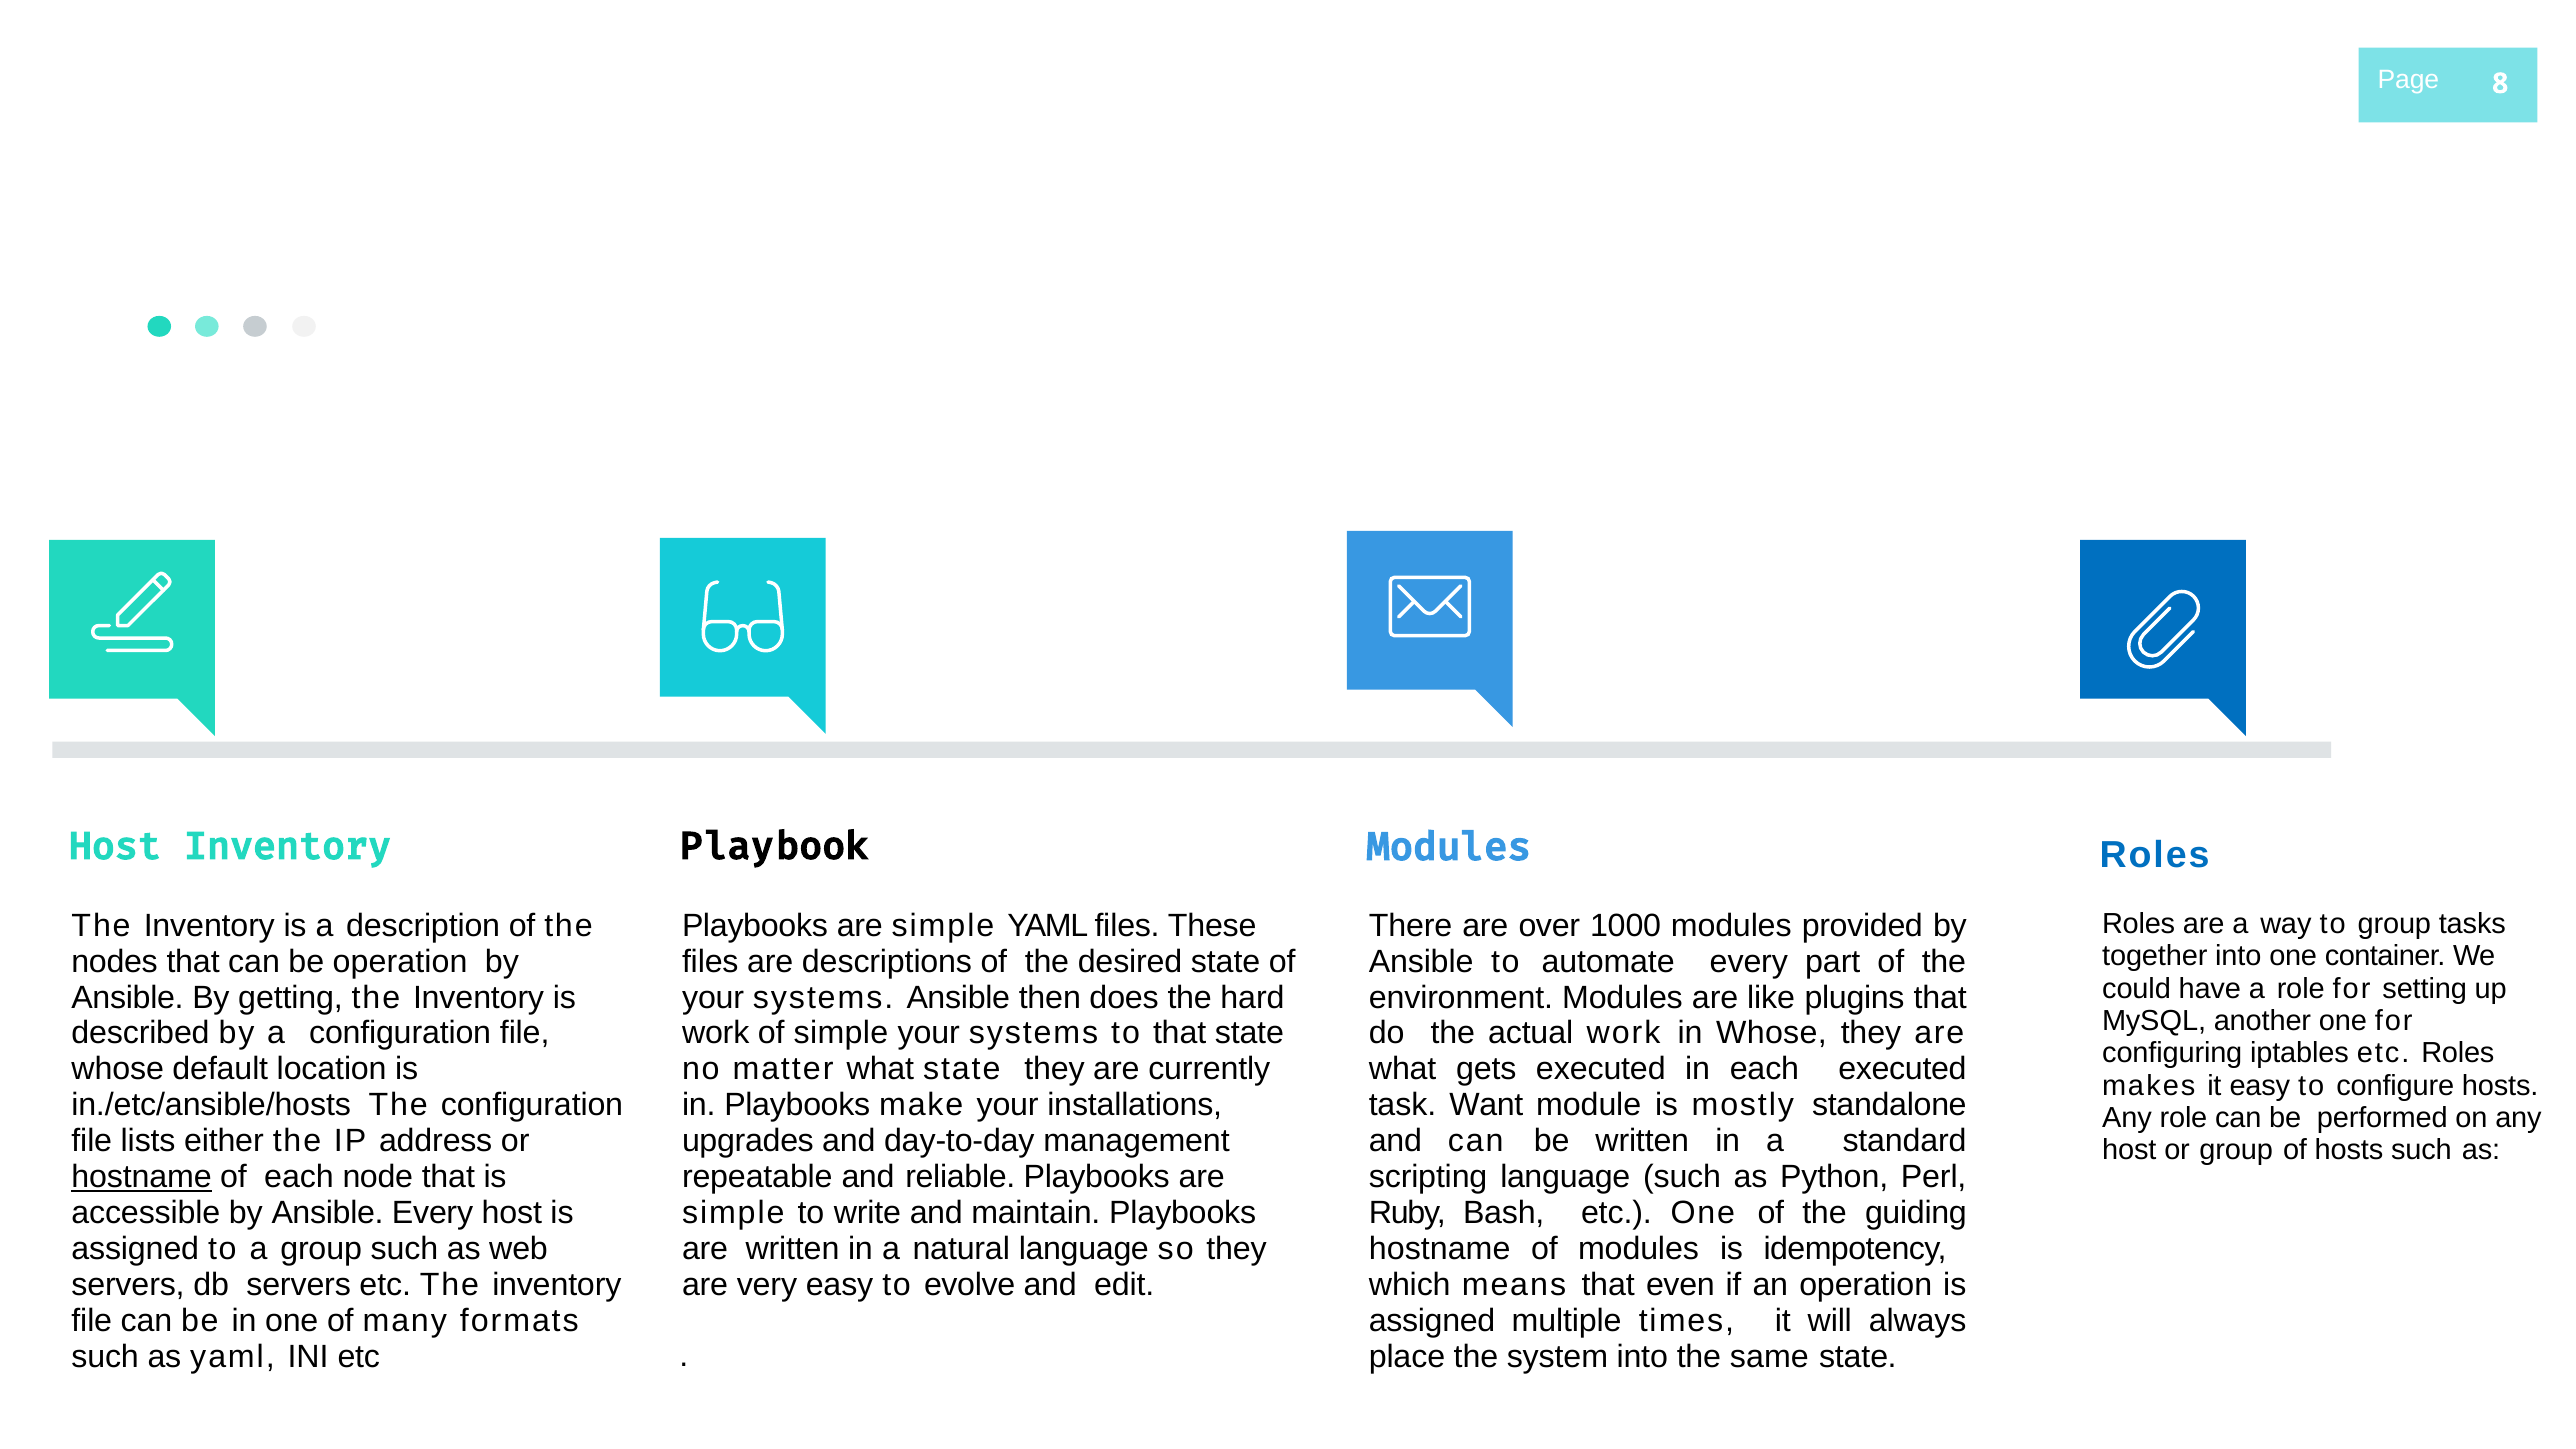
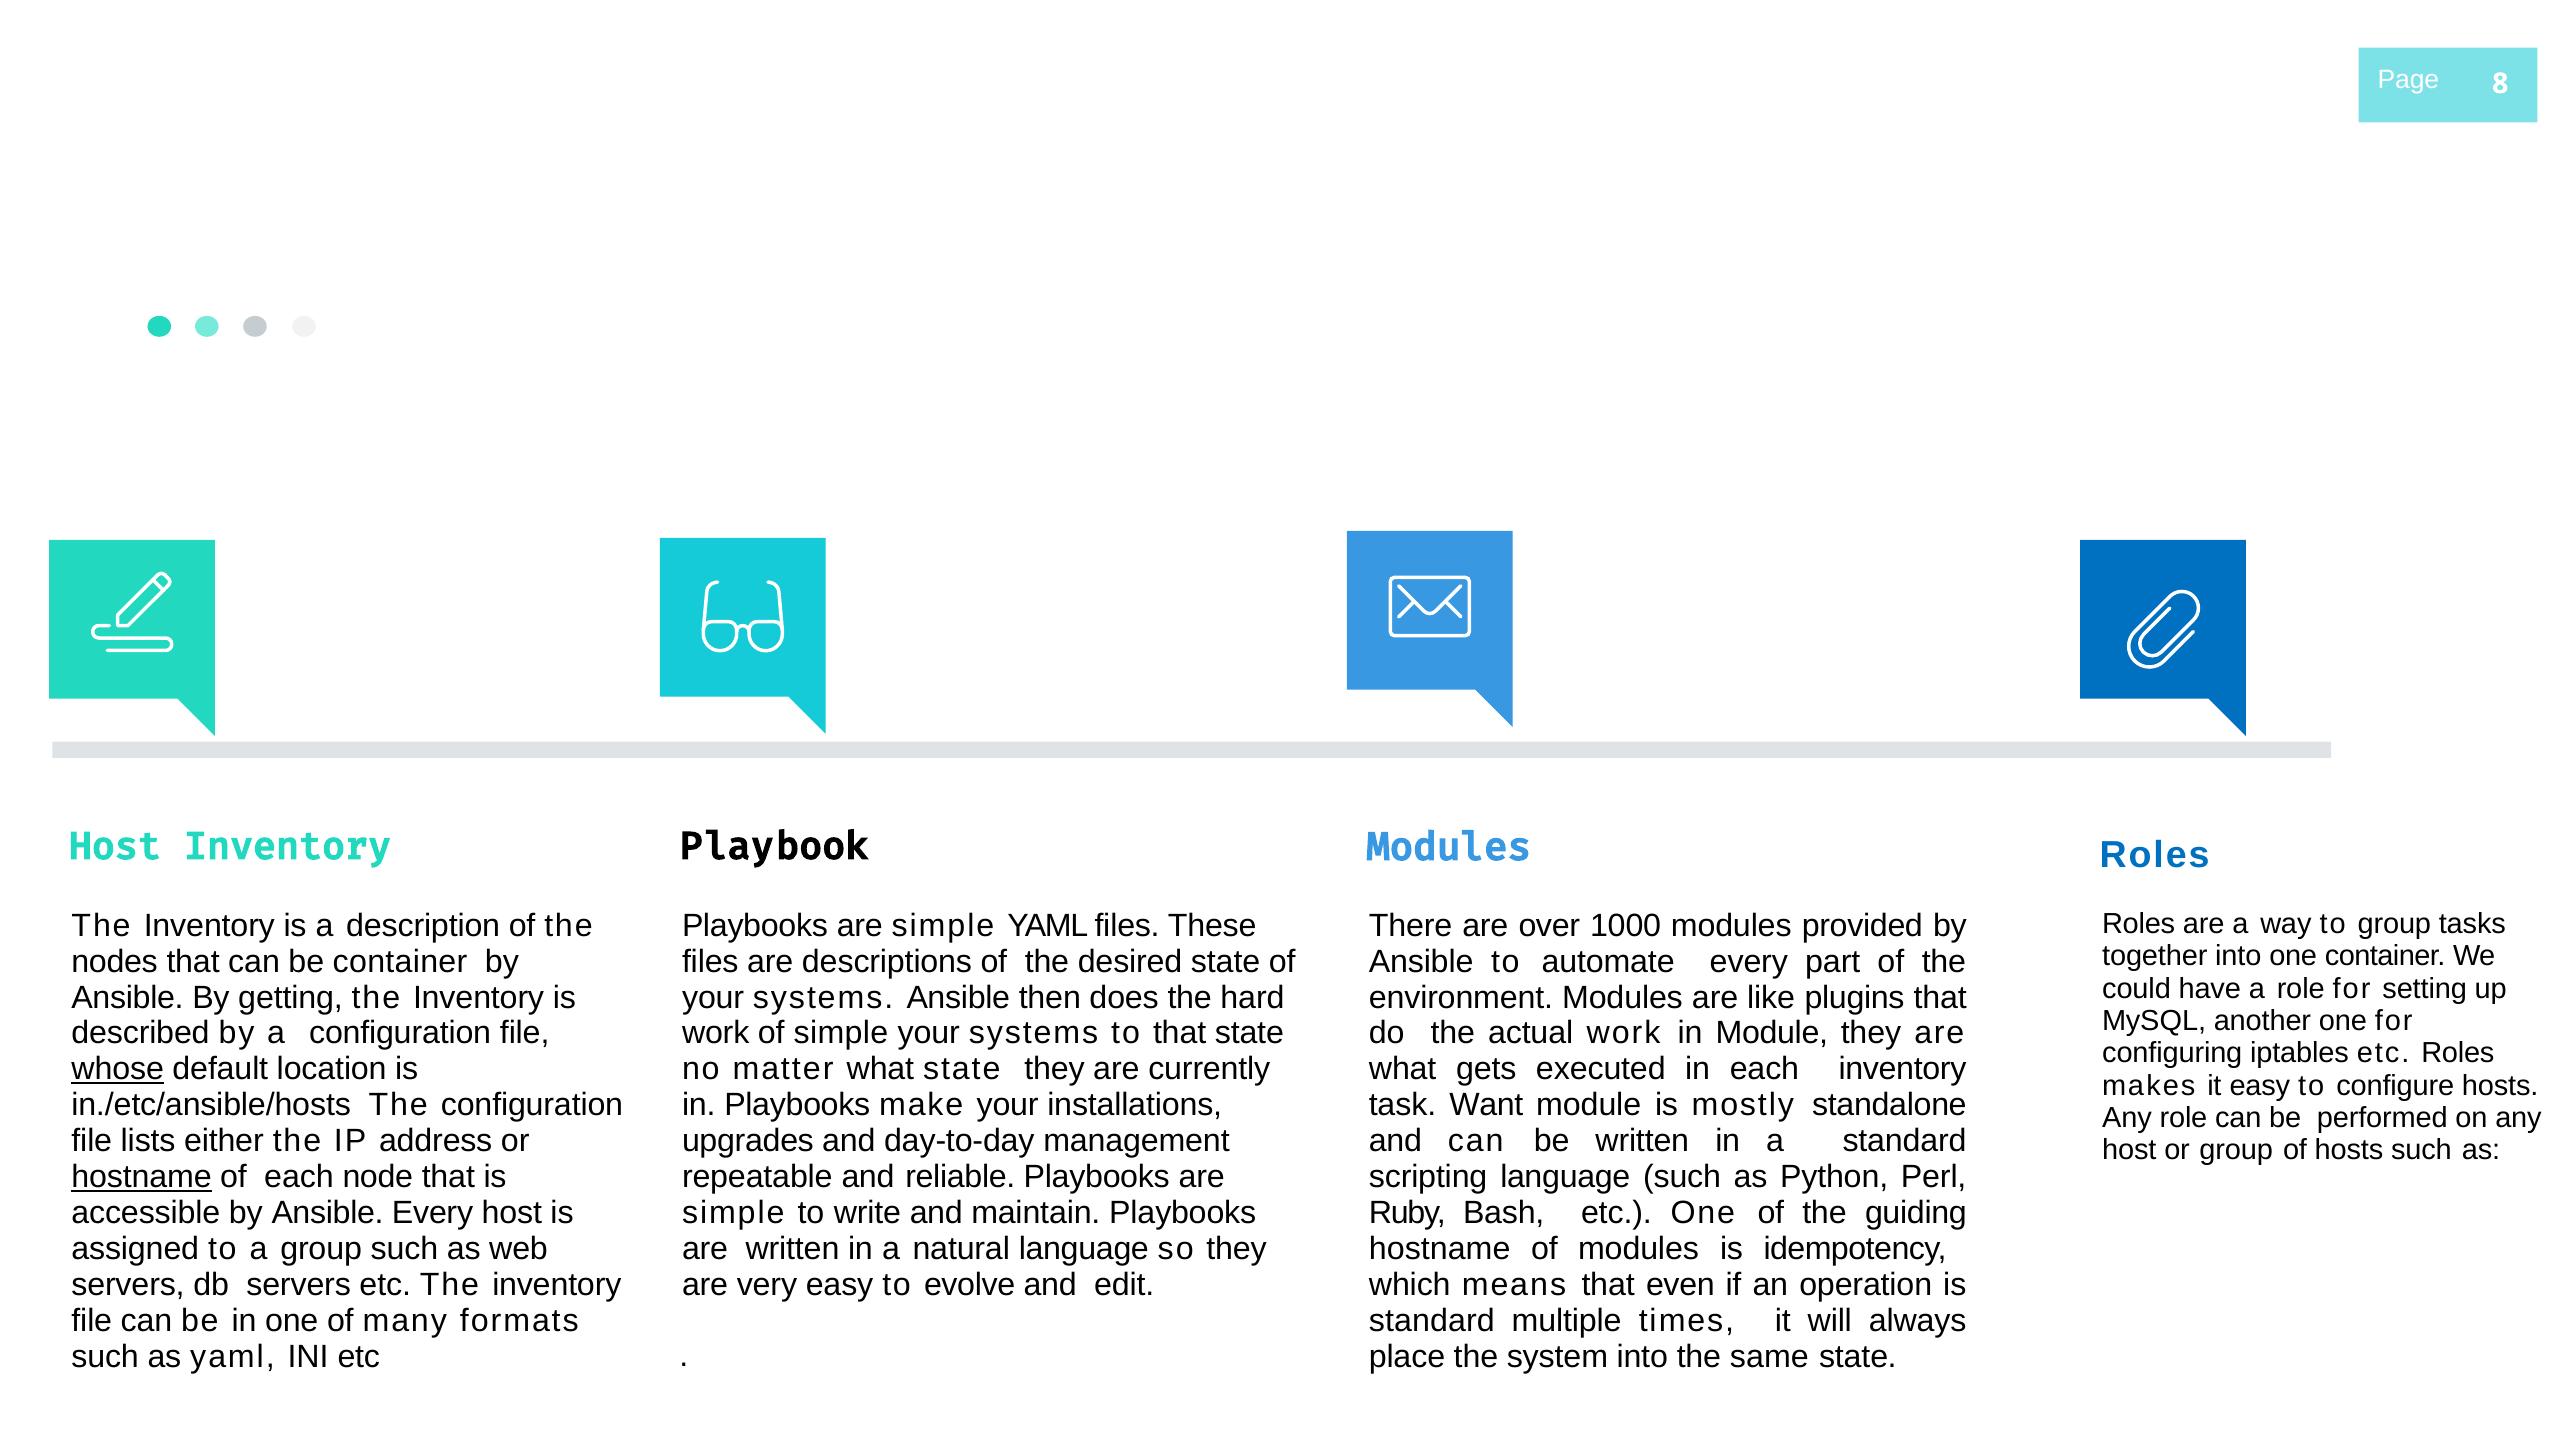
be operation: operation -> container
in Whose: Whose -> Module
whose at (118, 1069) underline: none -> present
each executed: executed -> inventory
assigned at (1432, 1321): assigned -> standard
